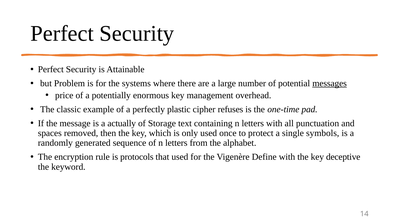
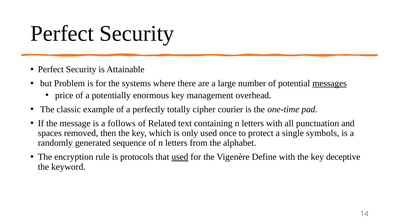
plastic: plastic -> totally
refuses: refuses -> courier
actually: actually -> follows
Storage: Storage -> Related
used at (180, 157) underline: none -> present
